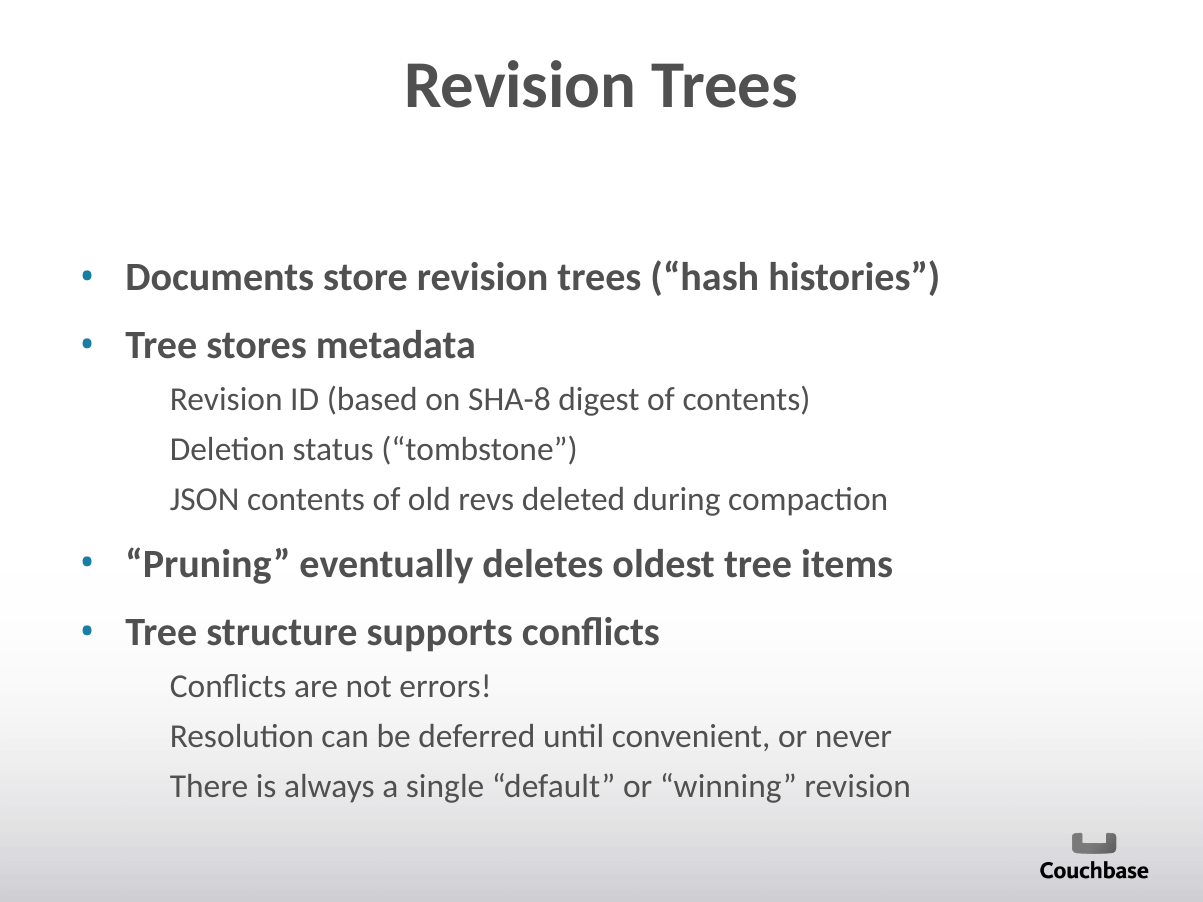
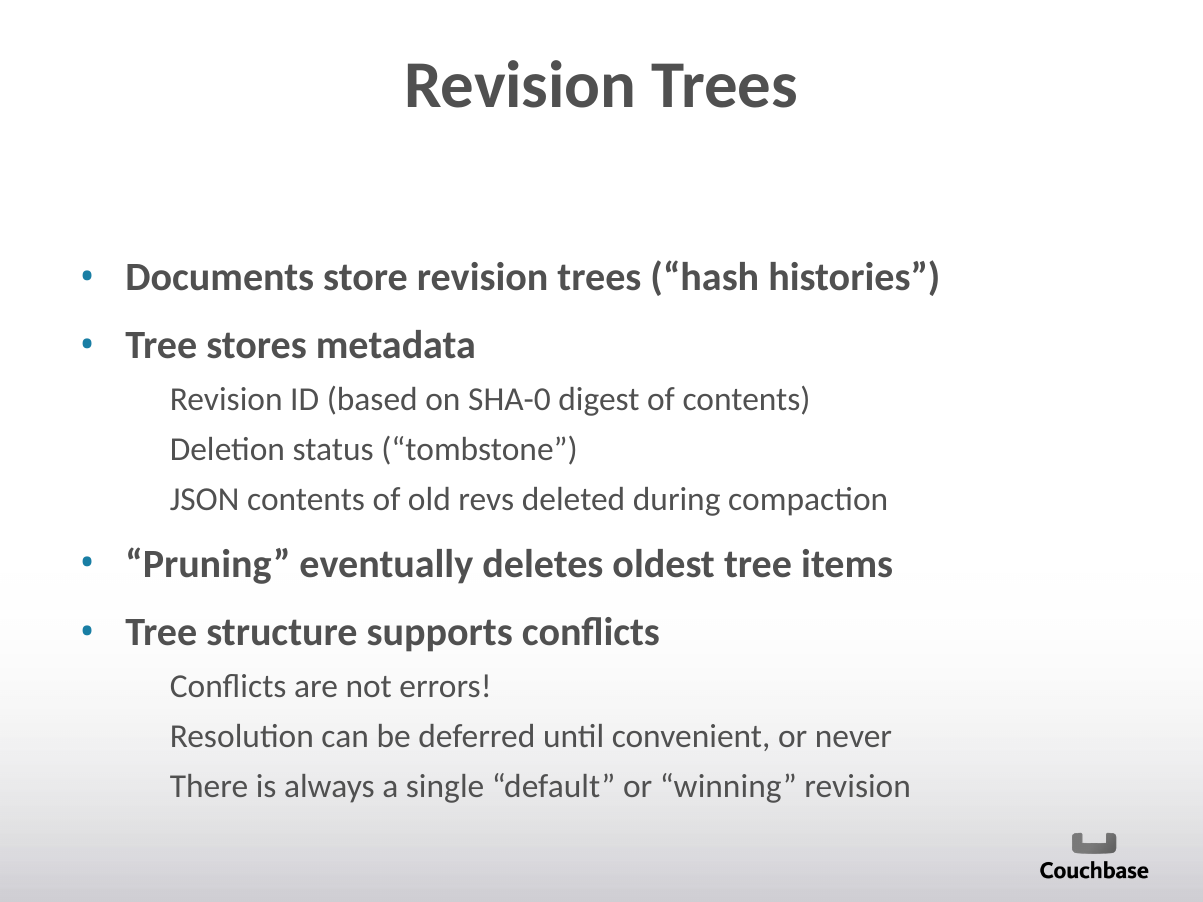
SHA-8: SHA-8 -> SHA-0
